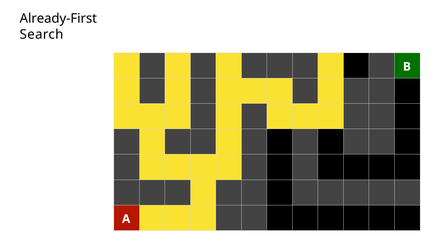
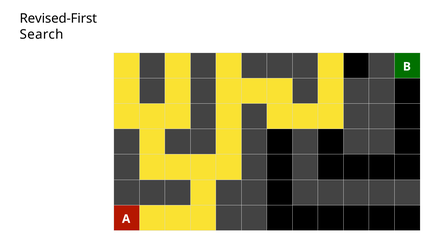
Already-First: Already-First -> Revised-First
